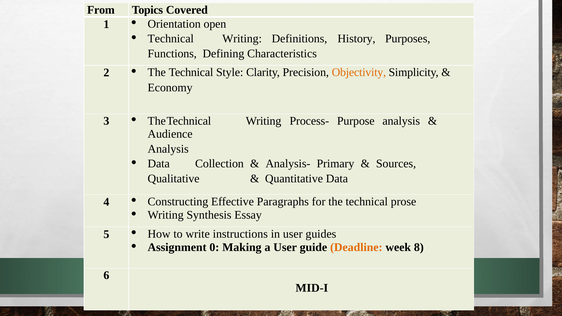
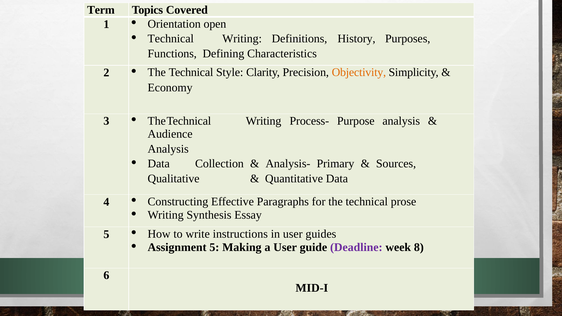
From: From -> Term
Assignment 0: 0 -> 5
Deadline colour: orange -> purple
